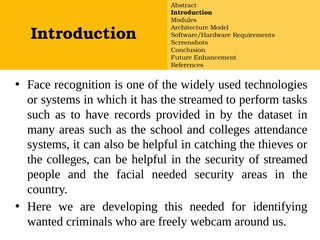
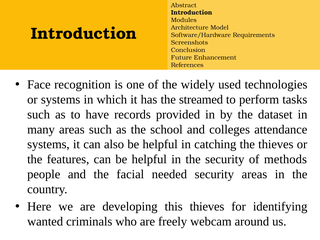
the colleges: colleges -> features
of streamed: streamed -> methods
this needed: needed -> thieves
